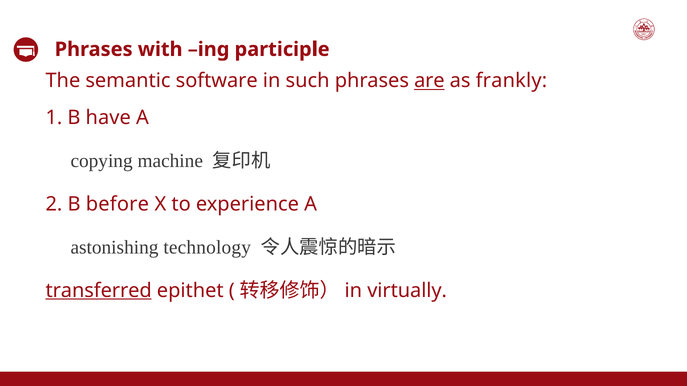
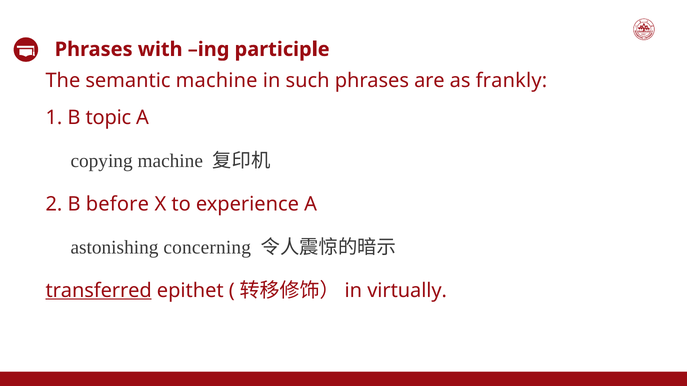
semantic software: software -> machine
are underline: present -> none
have: have -> topic
technology: technology -> concerning
